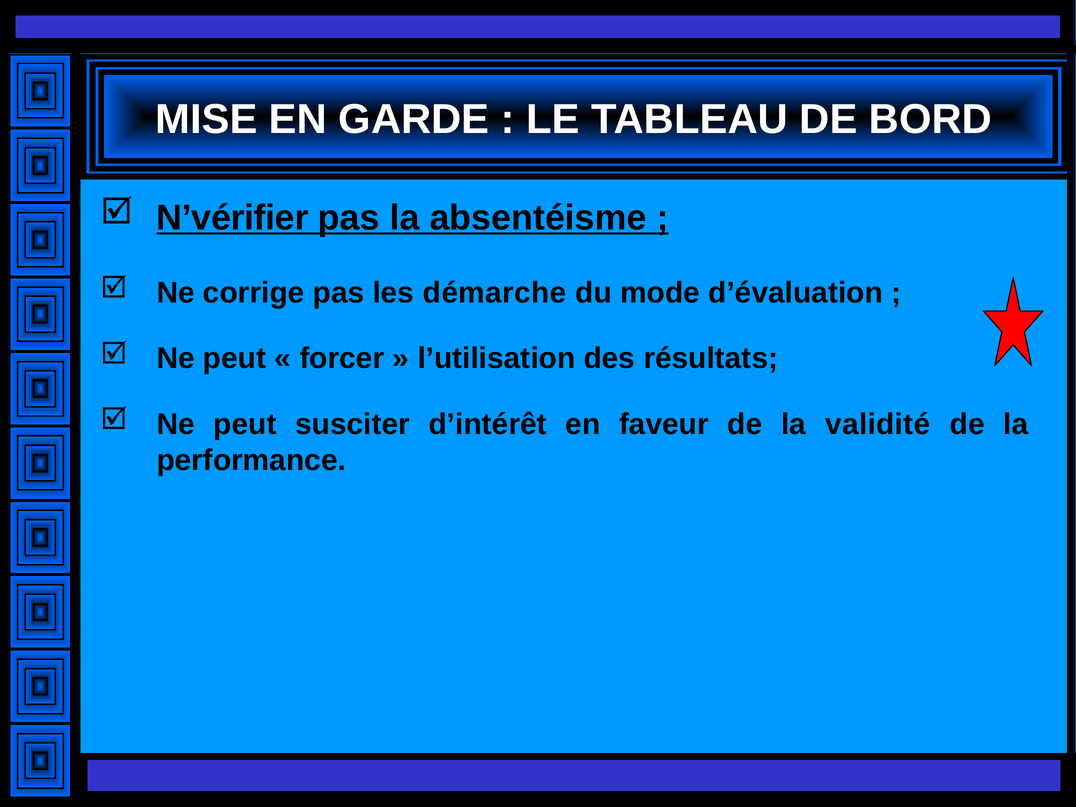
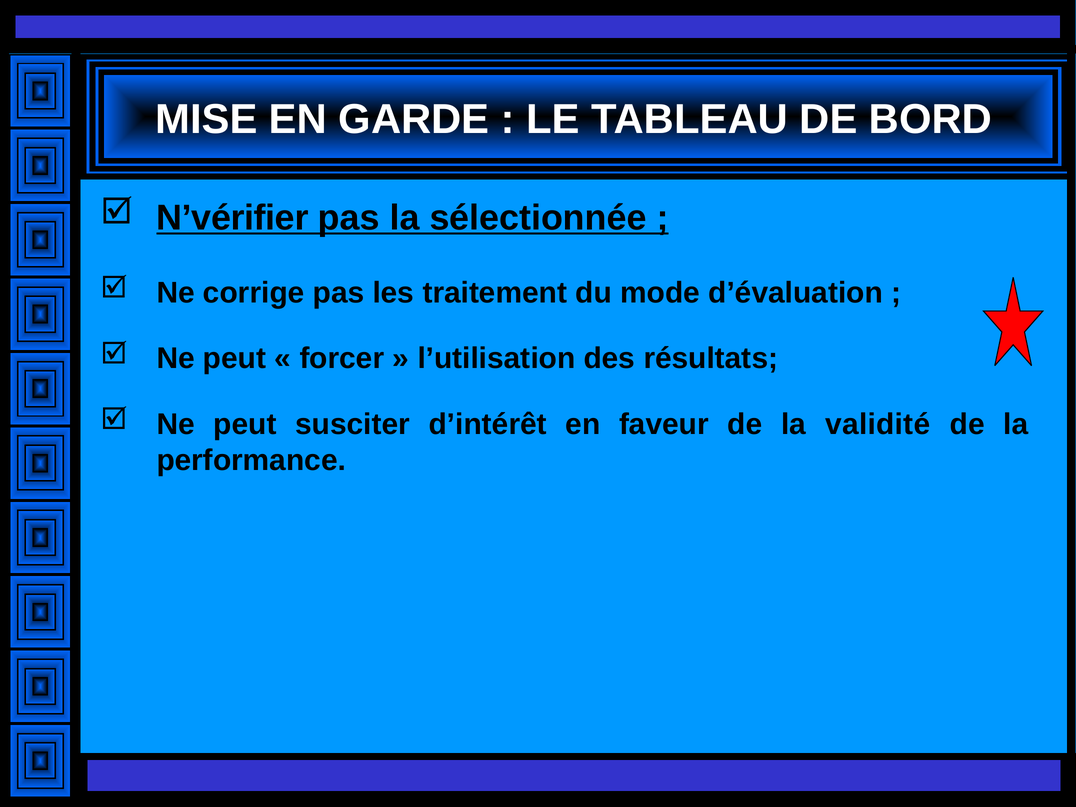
absentéisme: absentéisme -> sélectionnée
démarche: démarche -> traitement
